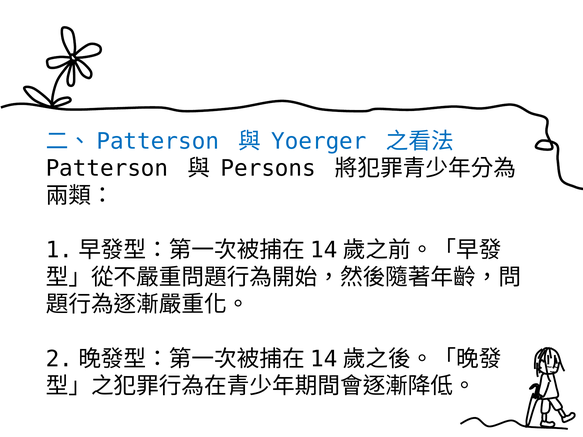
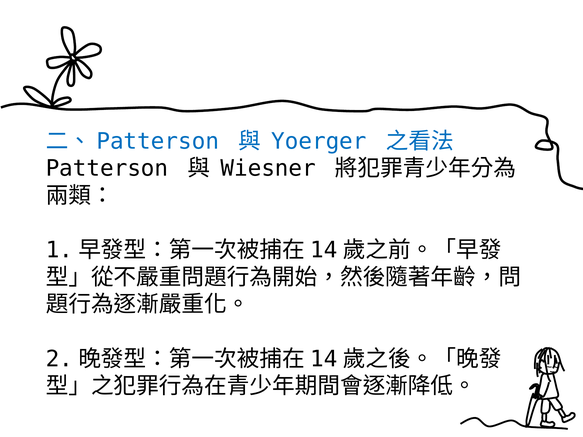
Persons: Persons -> Wiesner
